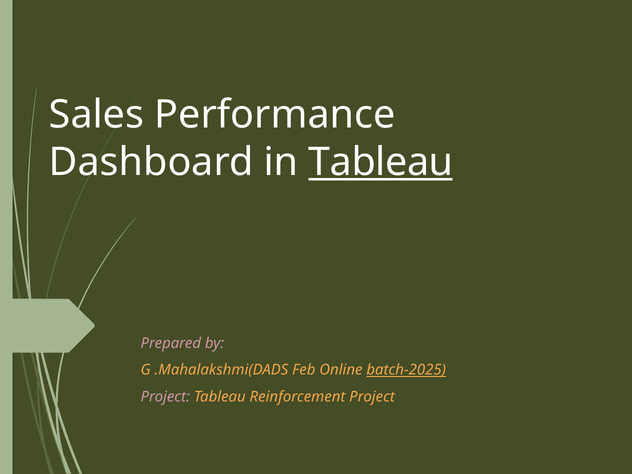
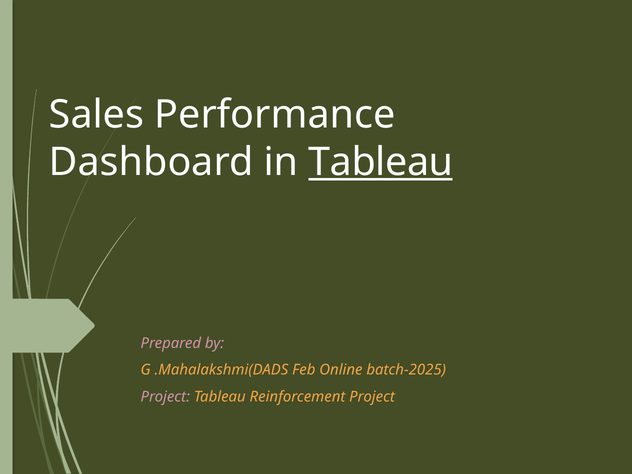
batch-2025 underline: present -> none
